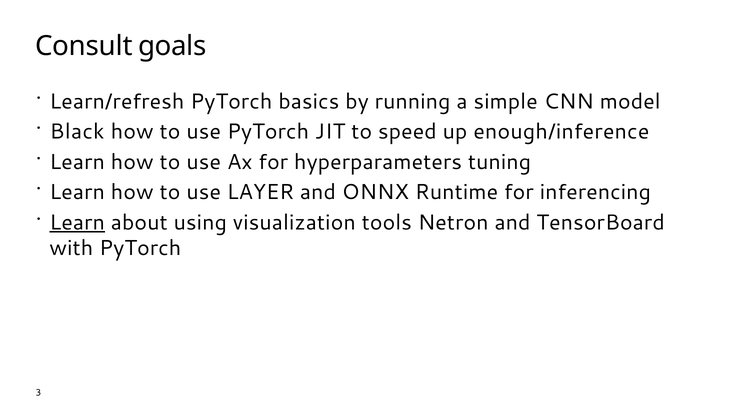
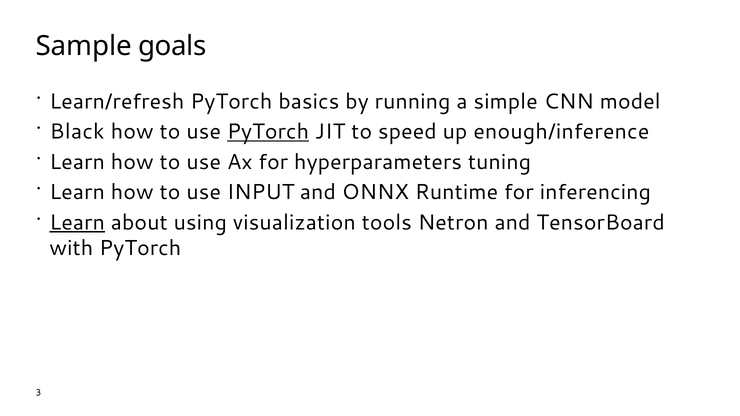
Consult: Consult -> Sample
PyTorch at (268, 132) underline: none -> present
LAYER: LAYER -> INPUT
